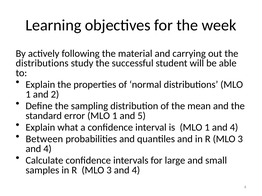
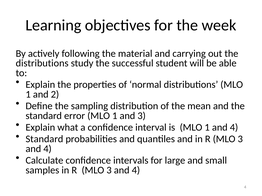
and 5: 5 -> 3
Between at (44, 139): Between -> Standard
